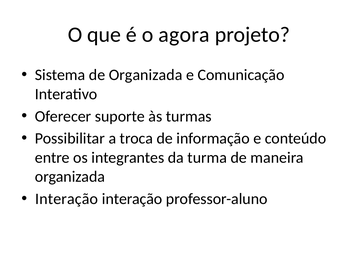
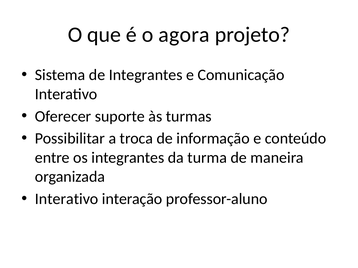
de Organizada: Organizada -> Integrantes
Interação at (67, 199): Interação -> Interativo
